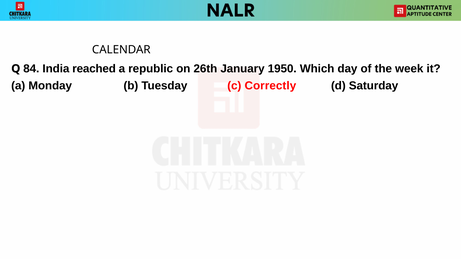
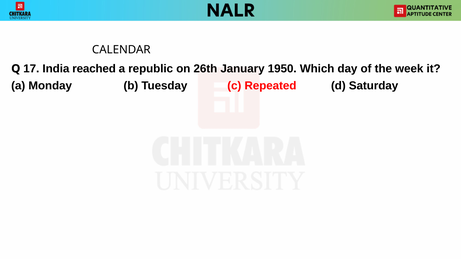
84: 84 -> 17
Correctly: Correctly -> Repeated
